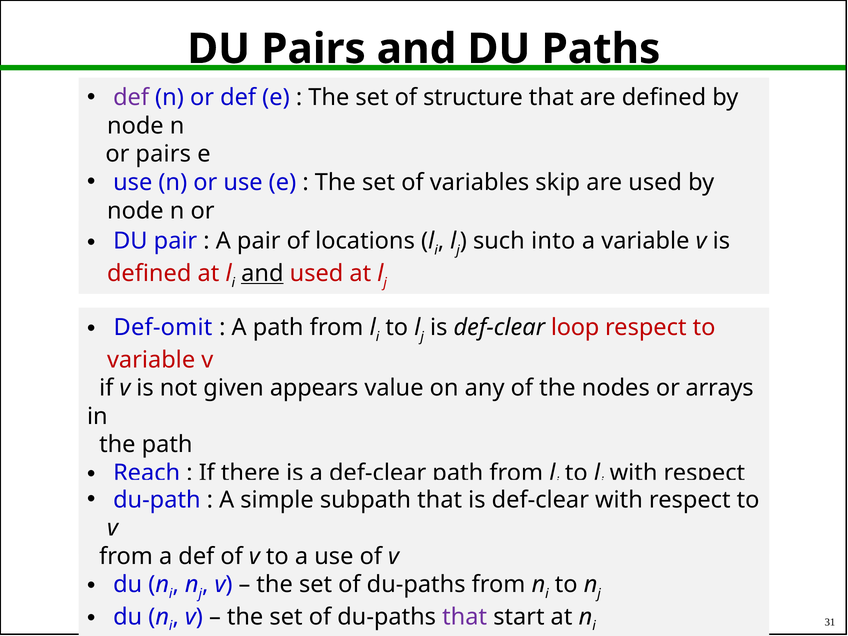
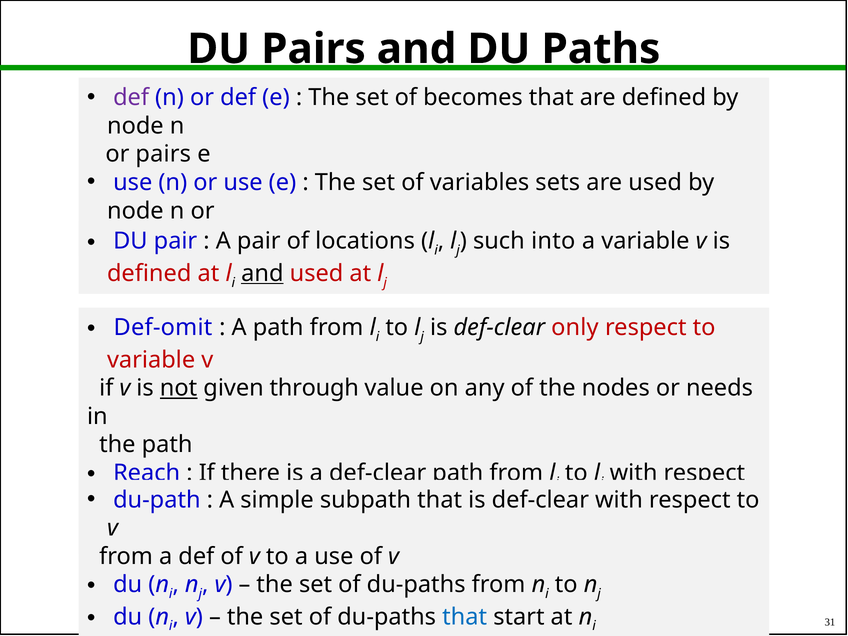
structure: structure -> becomes
skip: skip -> sets
loop: loop -> only
not underline: none -> present
appears: appears -> through
arrays: arrays -> needs
that at (465, 617) colour: purple -> blue
